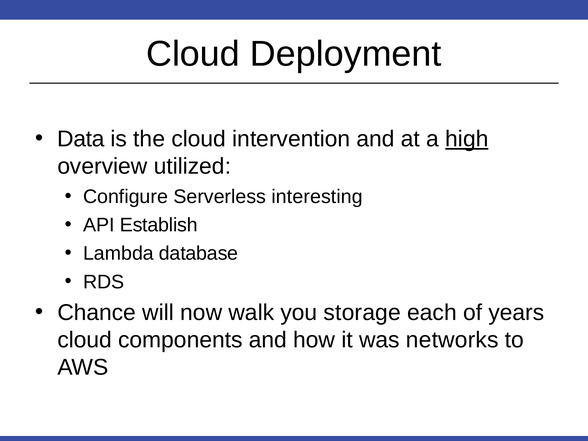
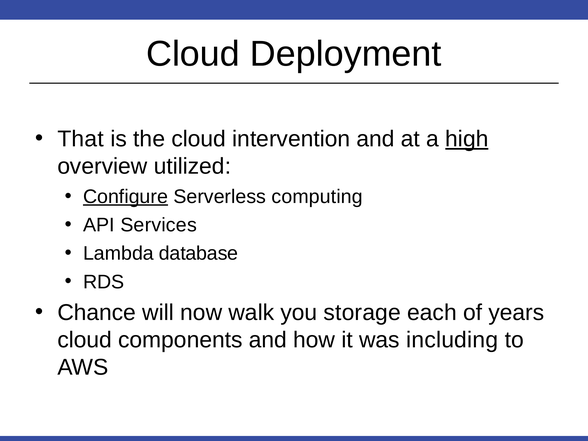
Data: Data -> That
Configure underline: none -> present
interesting: interesting -> computing
Establish: Establish -> Services
networks: networks -> including
